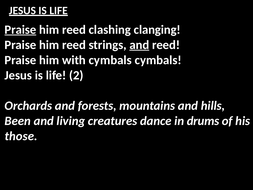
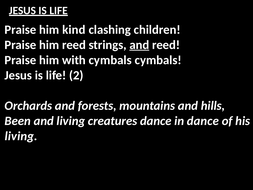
Praise at (20, 30) underline: present -> none
reed at (74, 30): reed -> kind
clanging: clanging -> children
in drums: drums -> dance
those at (21, 136): those -> living
